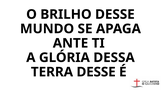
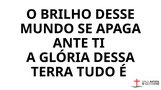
TERRA DESSE: DESSE -> TUDO
